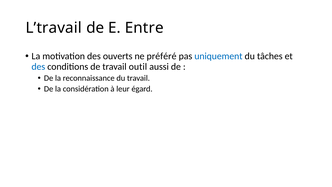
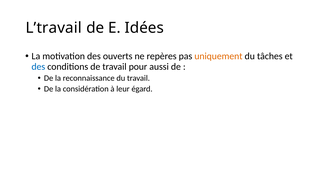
Entre: Entre -> Idées
préféré: préféré -> repères
uniquement colour: blue -> orange
outil: outil -> pour
